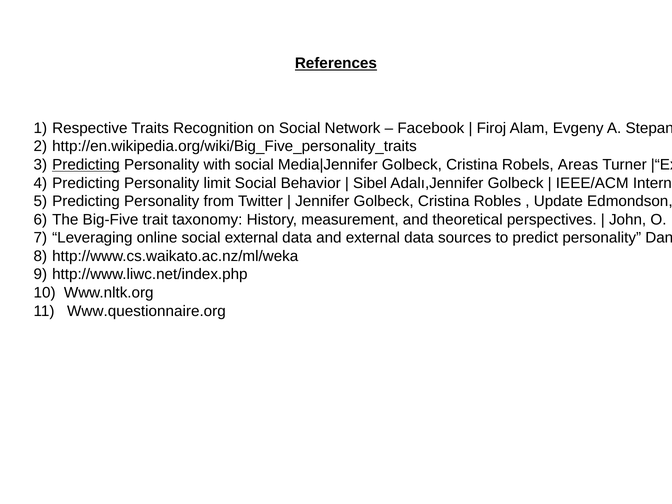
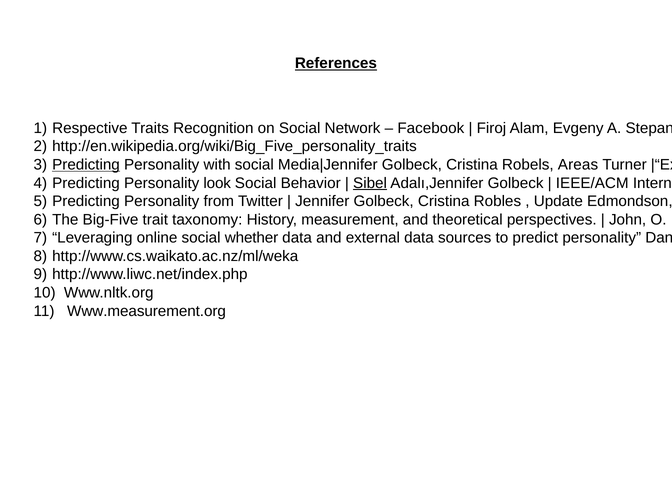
limit: limit -> look
Sibel underline: none -> present
social external: external -> whether
Www.questionnaire.org: Www.questionnaire.org -> Www.measurement.org
